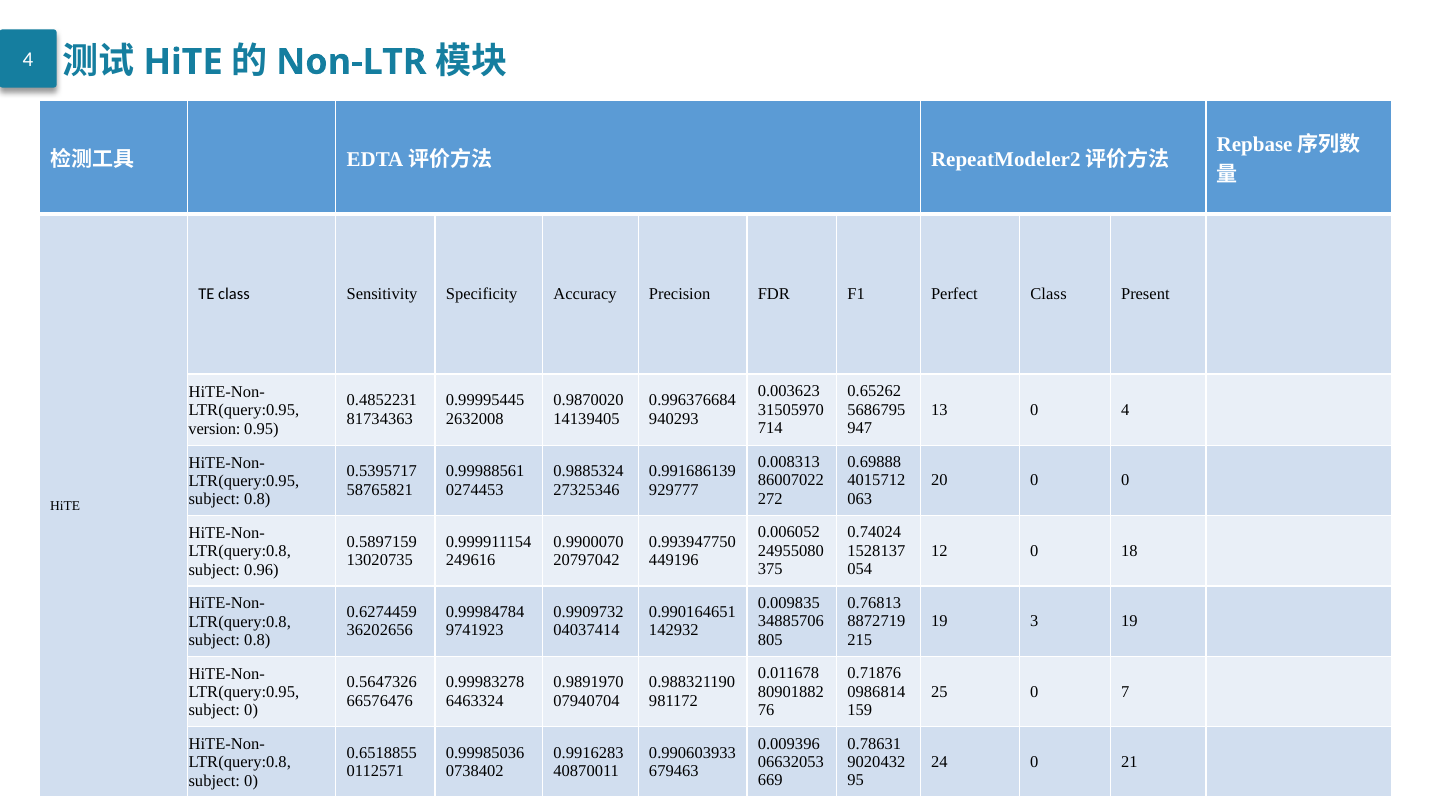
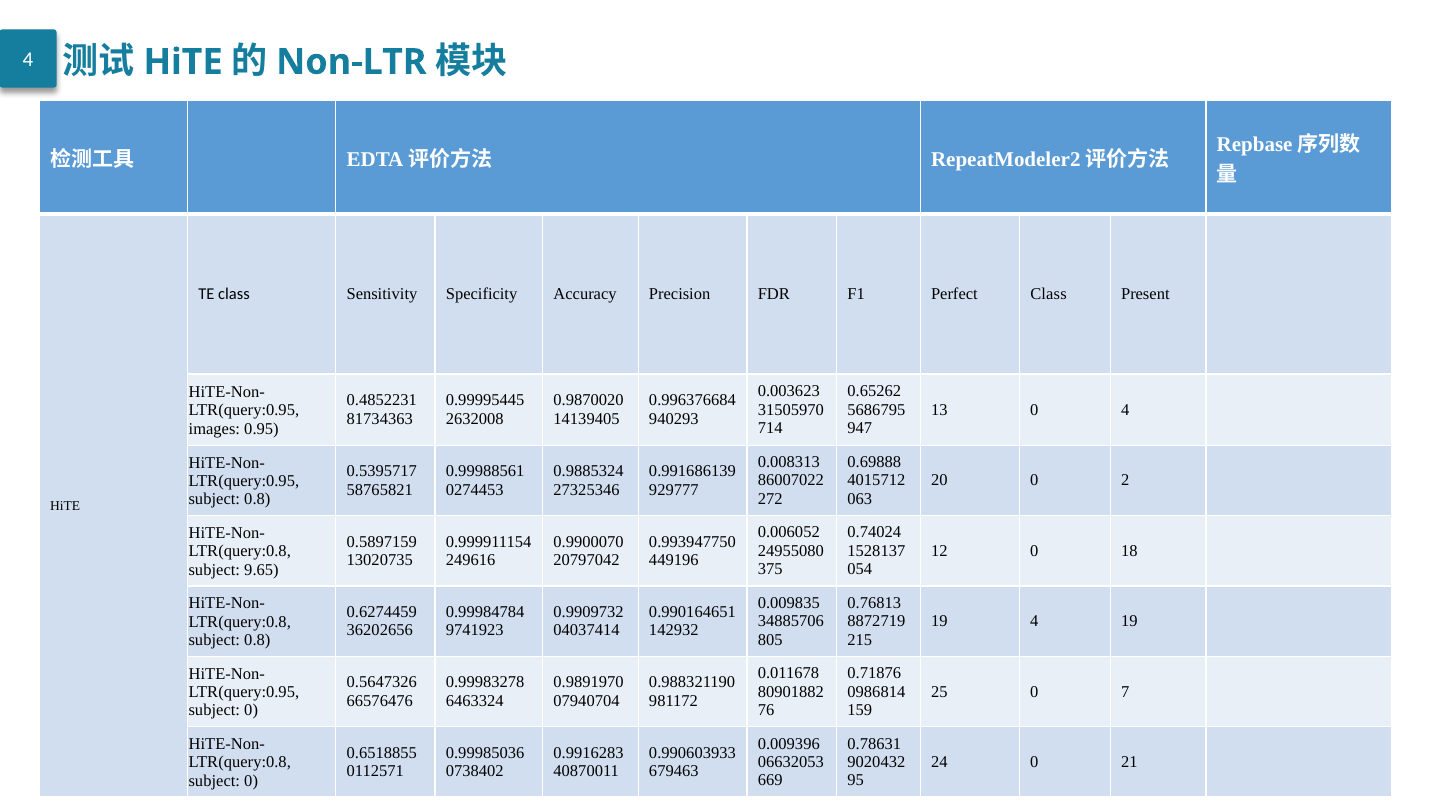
version: version -> images
0 0: 0 -> 2
0.96: 0.96 -> 9.65
19 3: 3 -> 4
